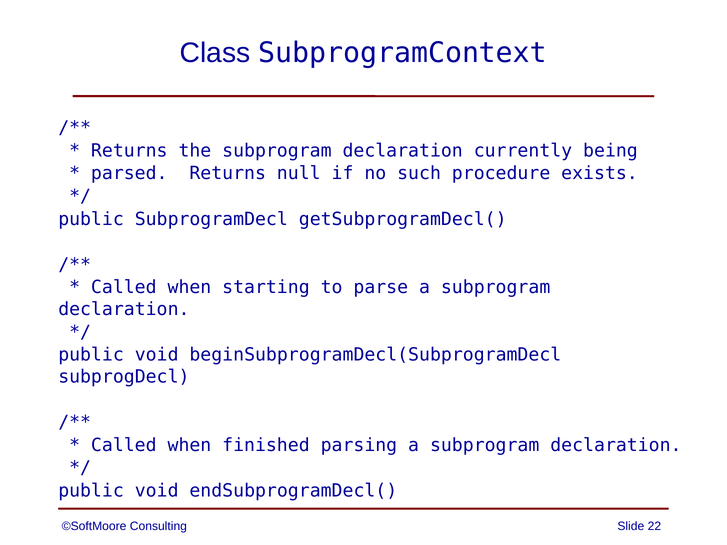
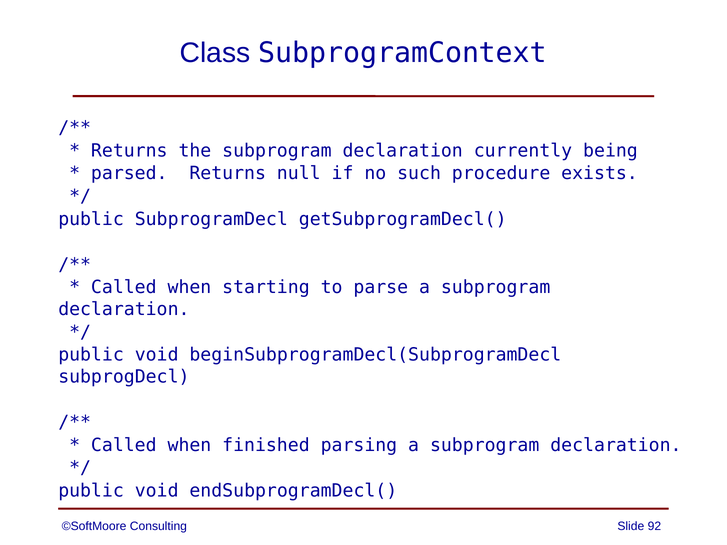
22: 22 -> 92
